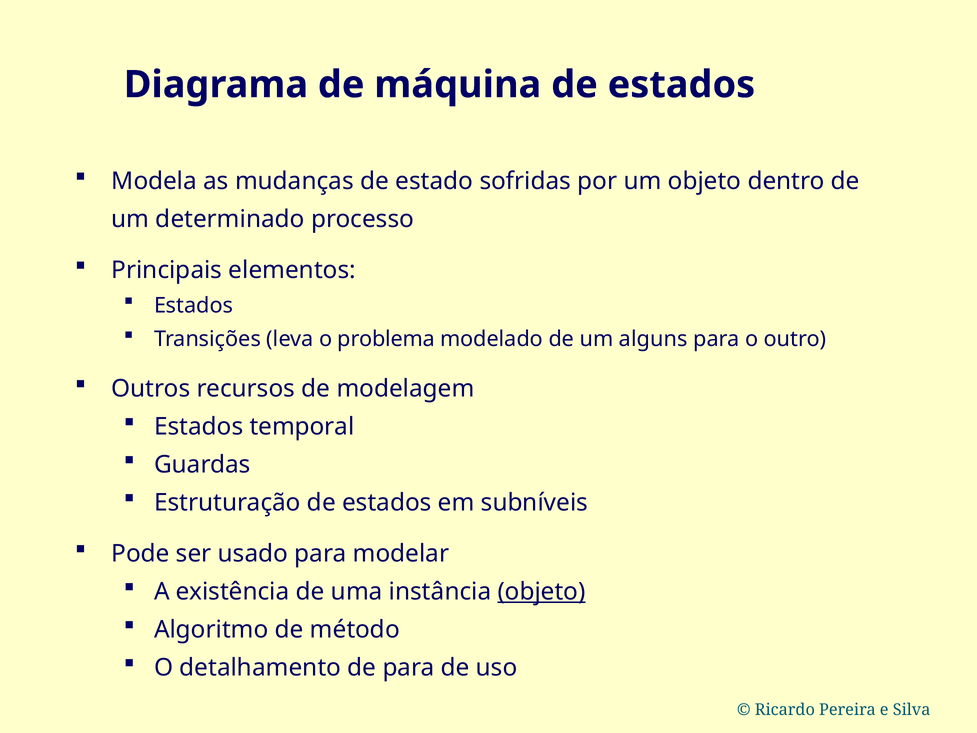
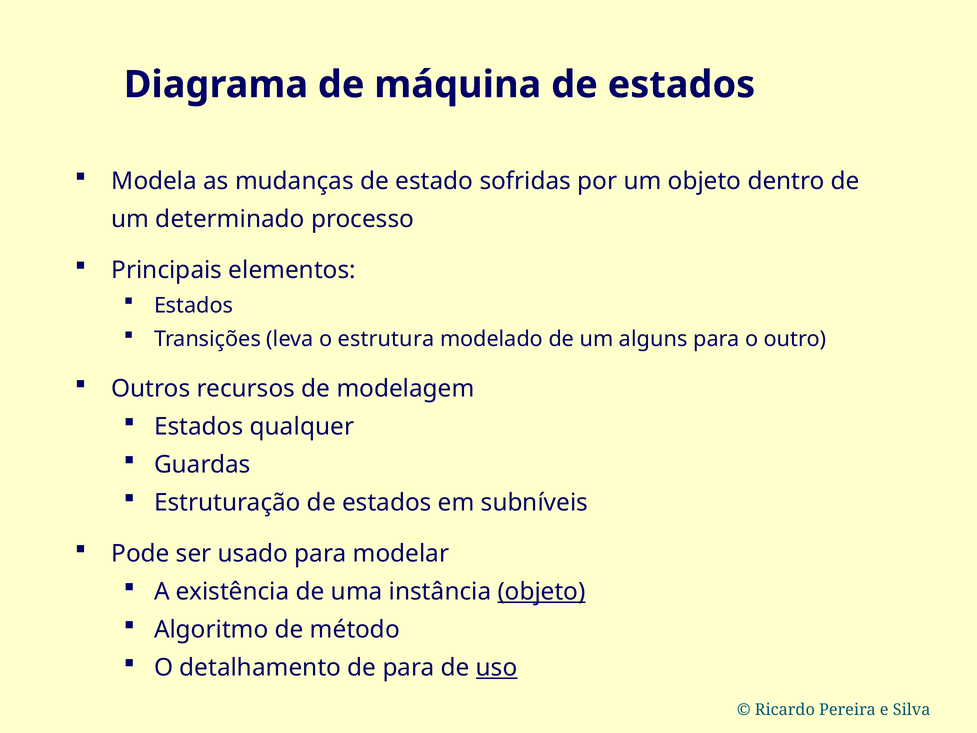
problema: problema -> estrutura
temporal: temporal -> qualquer
uso underline: none -> present
